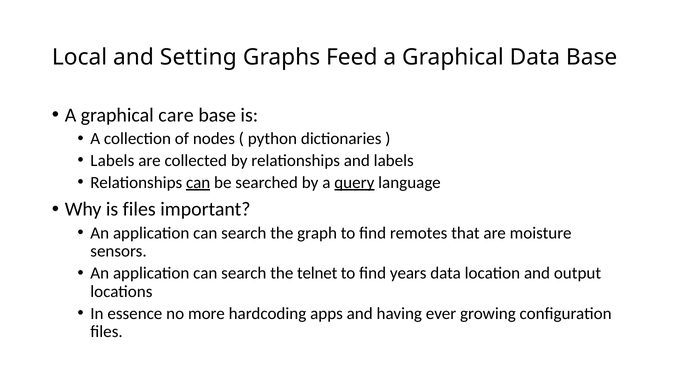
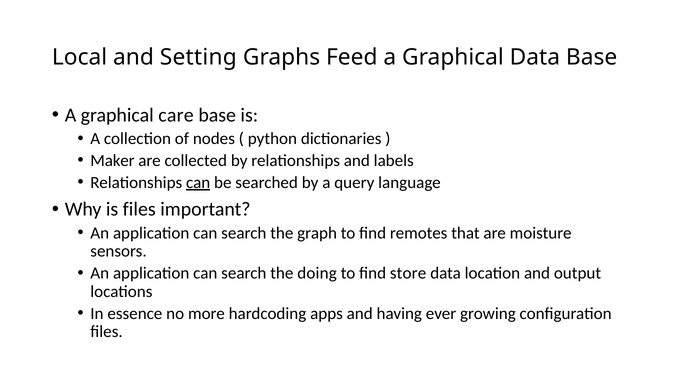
Labels at (112, 161): Labels -> Maker
query underline: present -> none
telnet: telnet -> doing
years: years -> store
